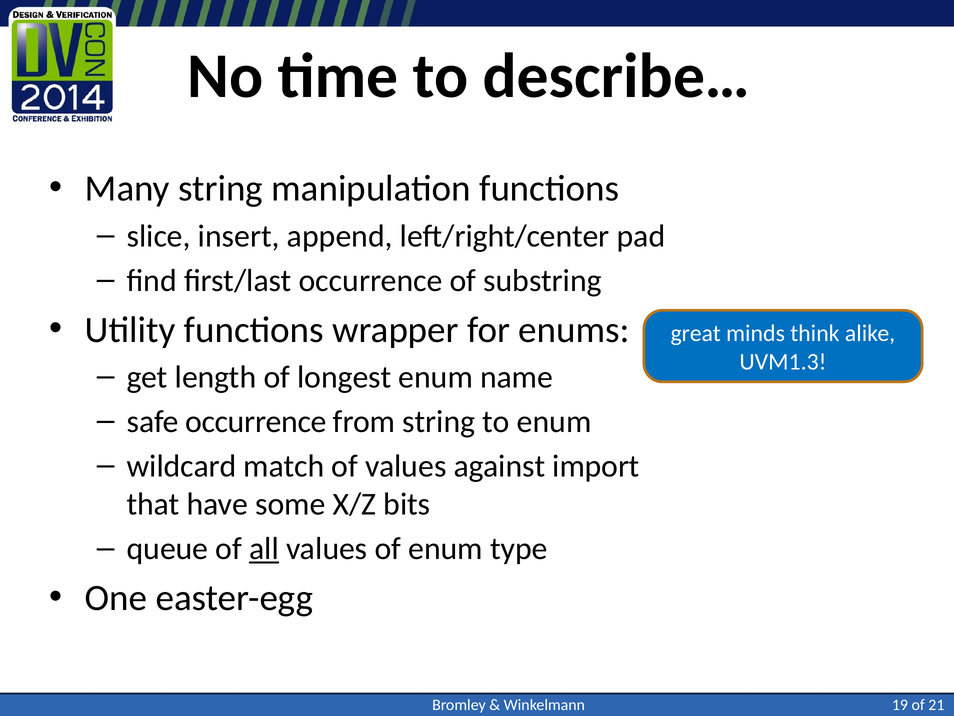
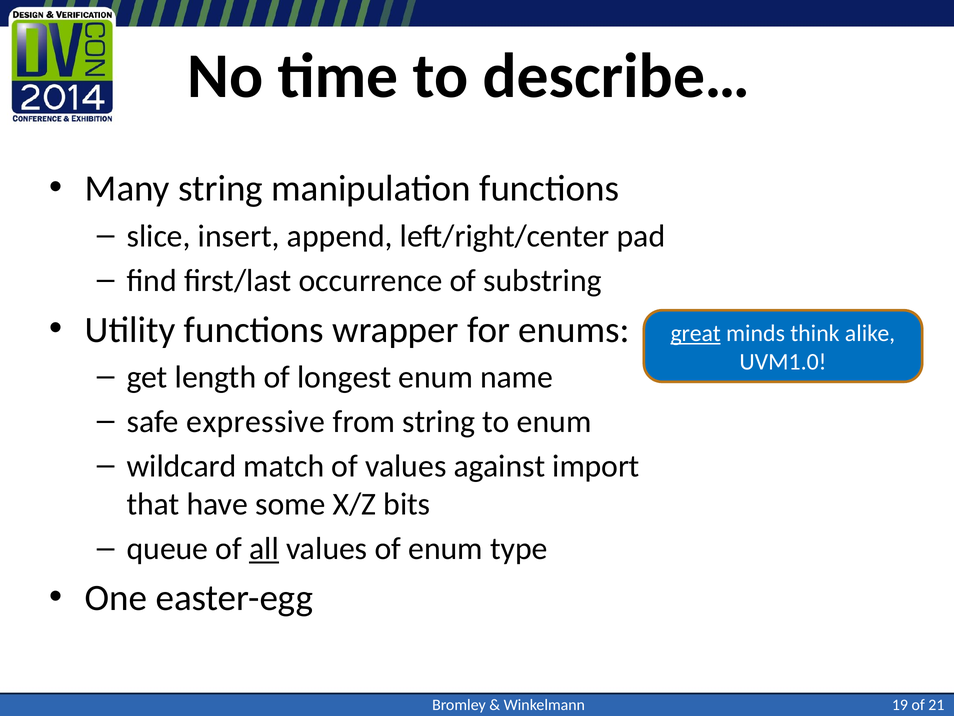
great underline: none -> present
UVM1.3: UVM1.3 -> UVM1.0
safe occurrence: occurrence -> expressive
